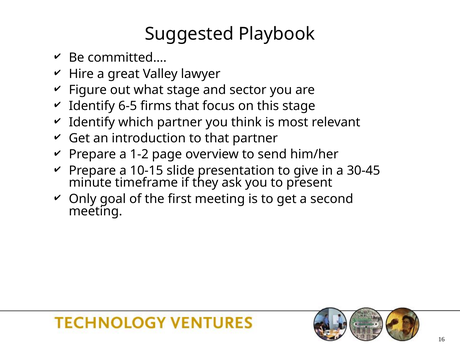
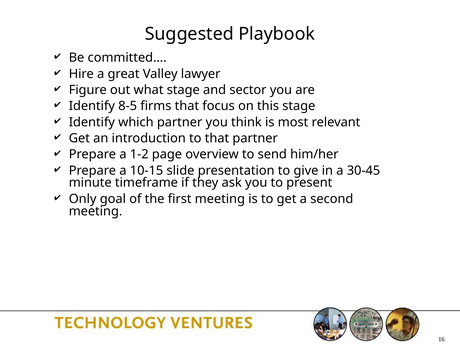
6-5: 6-5 -> 8-5
